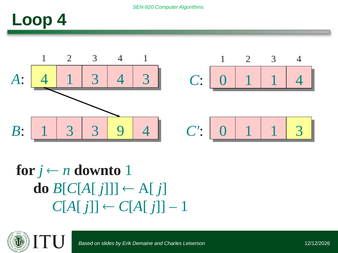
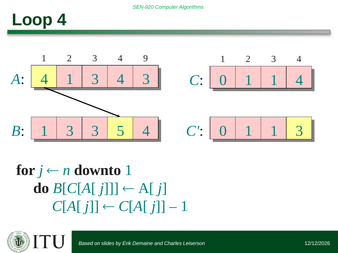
3 4 1: 1 -> 9
9: 9 -> 5
